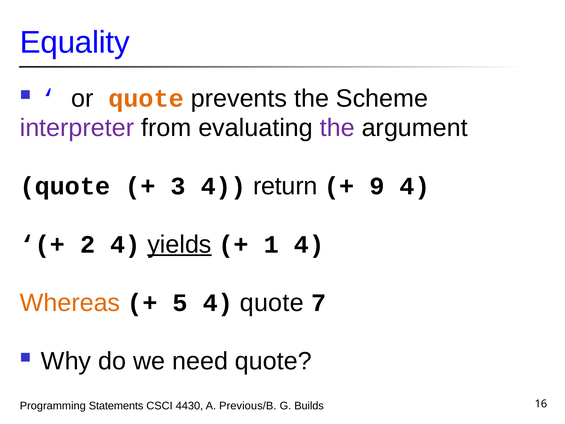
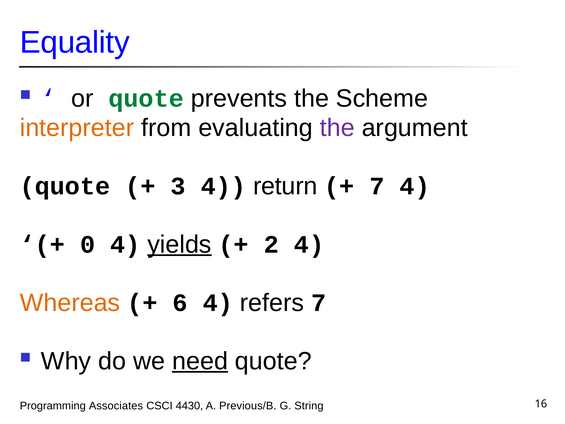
quote at (146, 99) colour: orange -> green
interpreter colour: purple -> orange
9 at (377, 186): 9 -> 7
2: 2 -> 0
1: 1 -> 2
5: 5 -> 6
4 quote: quote -> refers
need underline: none -> present
Statements: Statements -> Associates
Builds: Builds -> String
